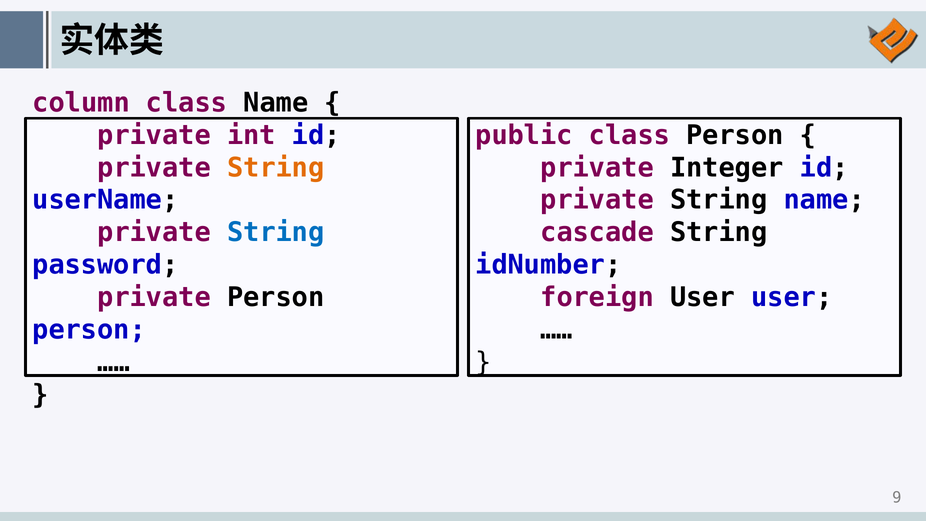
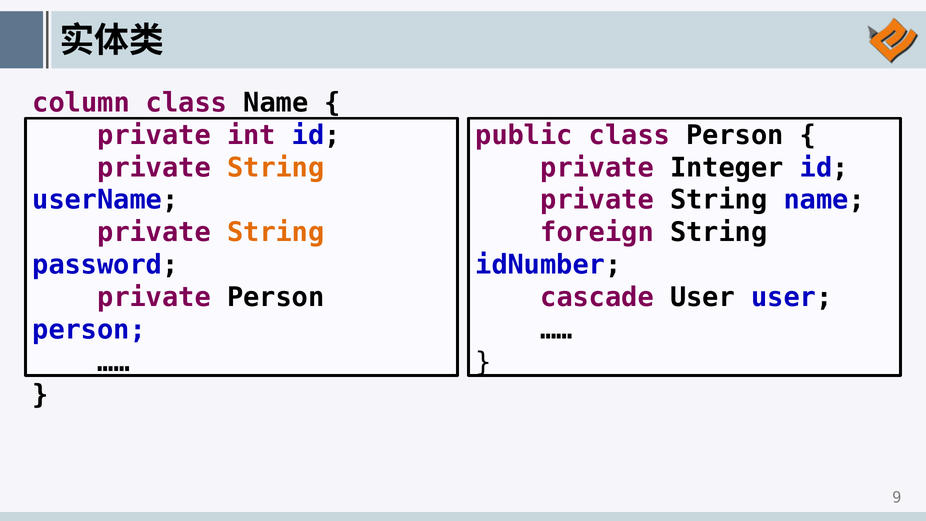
String at (276, 232) colour: blue -> orange
cascade: cascade -> foreign
foreign: foreign -> cascade
